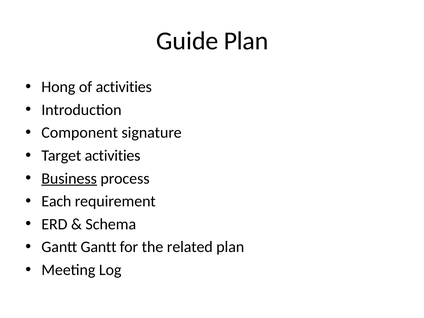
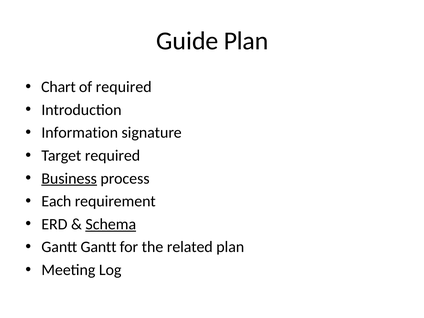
Hong: Hong -> Chart
of activities: activities -> required
Component: Component -> Information
Target activities: activities -> required
Schema underline: none -> present
